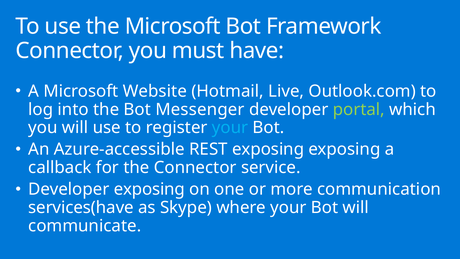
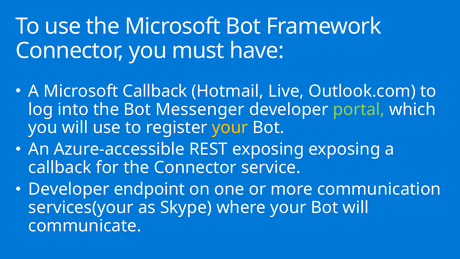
Microsoft Website: Website -> Callback
your at (230, 128) colour: light blue -> yellow
Developer exposing: exposing -> endpoint
services(have: services(have -> services(your
